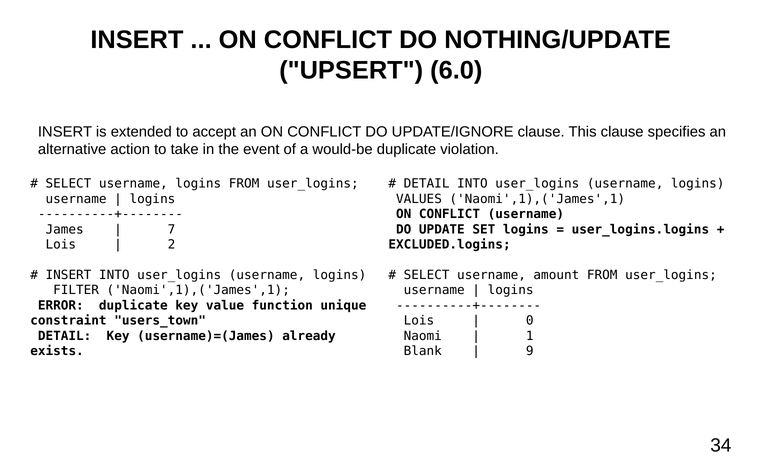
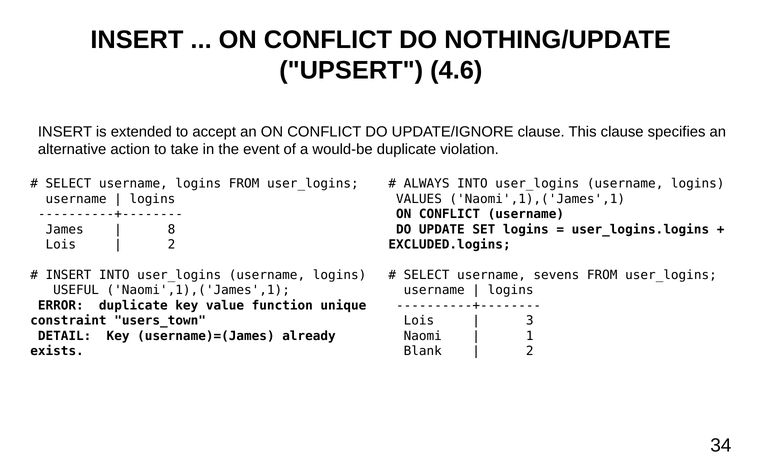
6.0: 6.0 -> 4.6
DETAIL at (427, 184): DETAIL -> ALWAYS
7: 7 -> 8
amount: amount -> sevens
FILTER: FILTER -> USEFUL
0: 0 -> 3
9 at (530, 351): 9 -> 2
